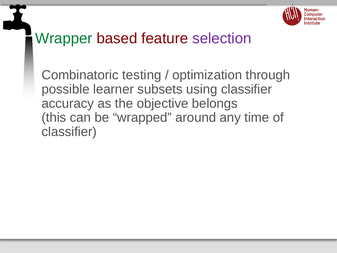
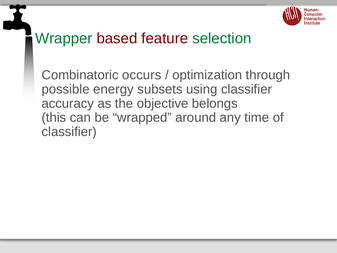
selection colour: purple -> green
testing: testing -> occurs
learner: learner -> energy
